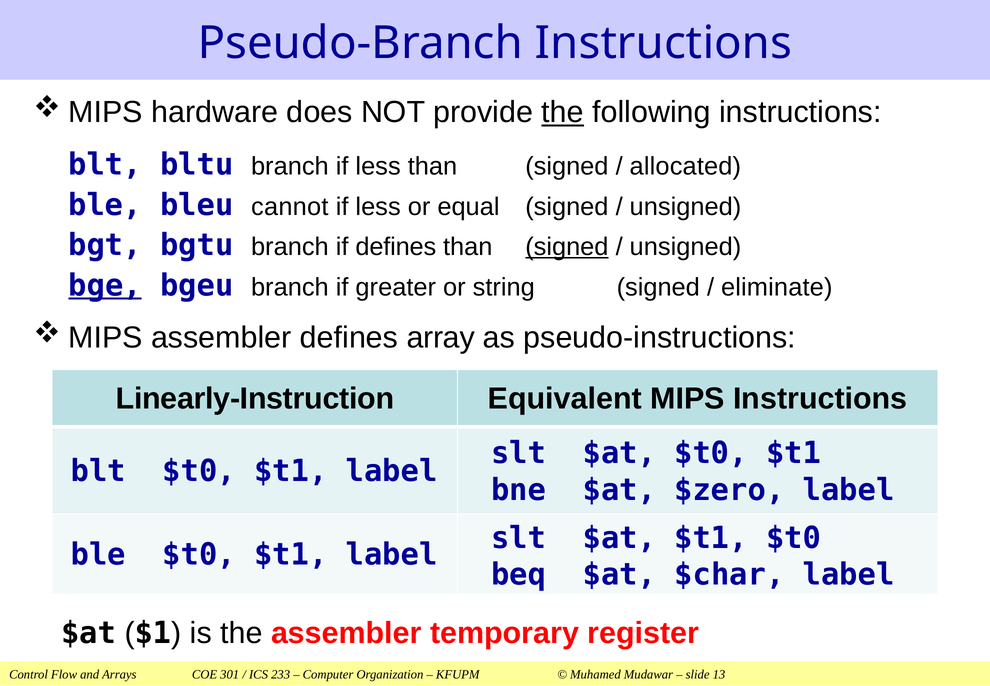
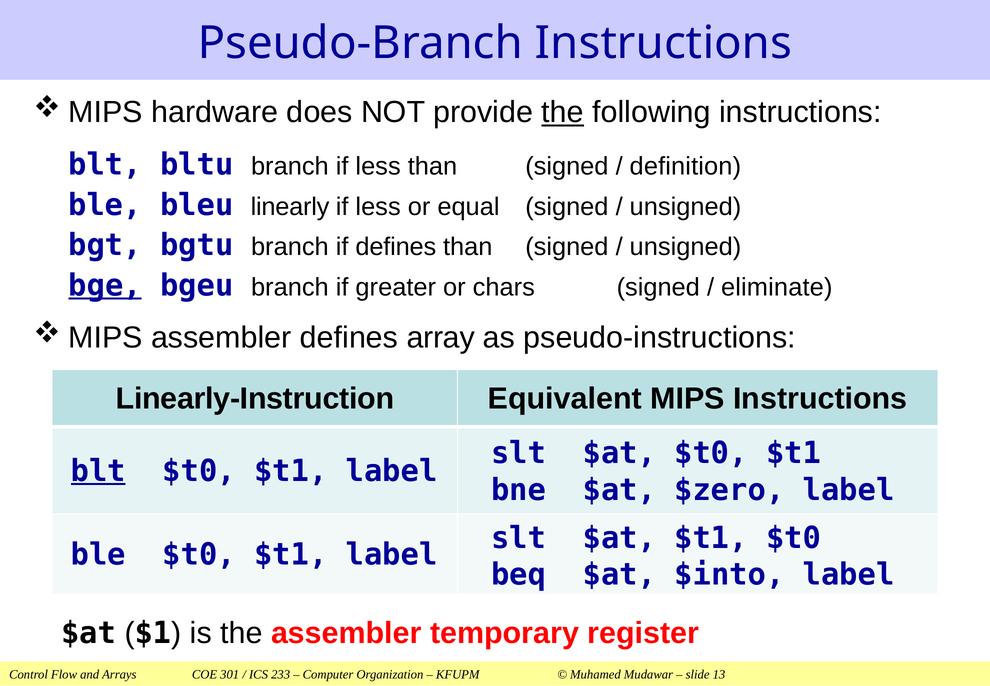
allocated: allocated -> definition
cannot: cannot -> linearly
signed at (567, 247) underline: present -> none
string: string -> chars
blt at (98, 471) underline: none -> present
$char: $char -> $into
